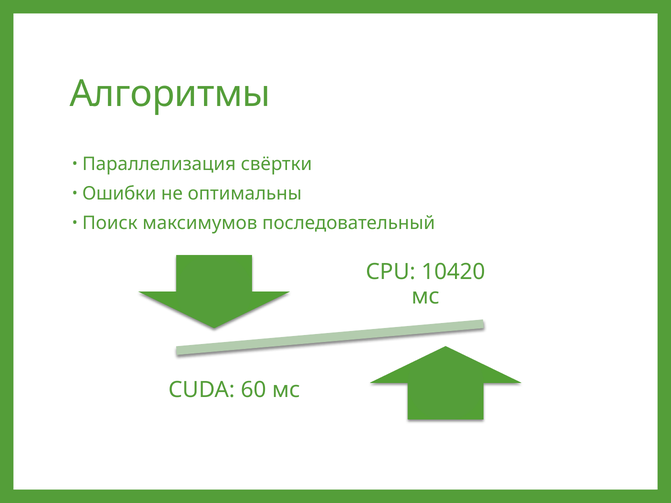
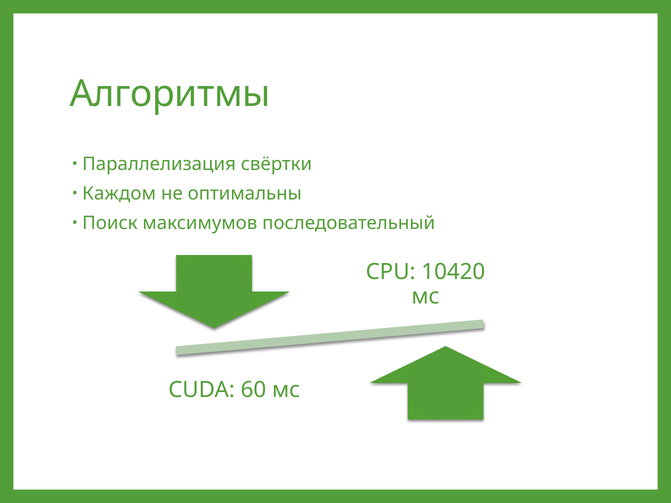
Ошибки: Ошибки -> Каждом
